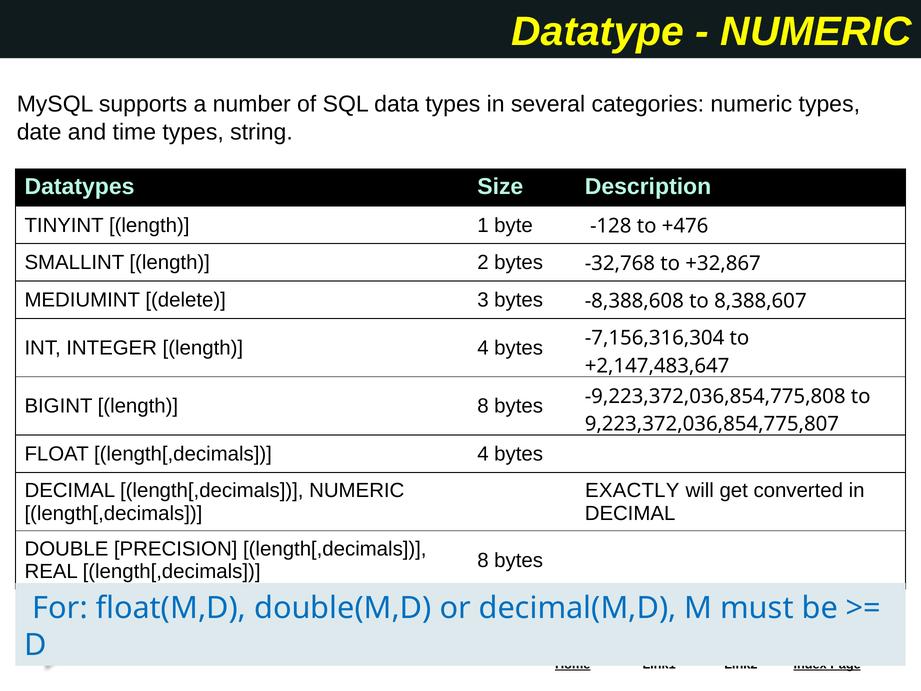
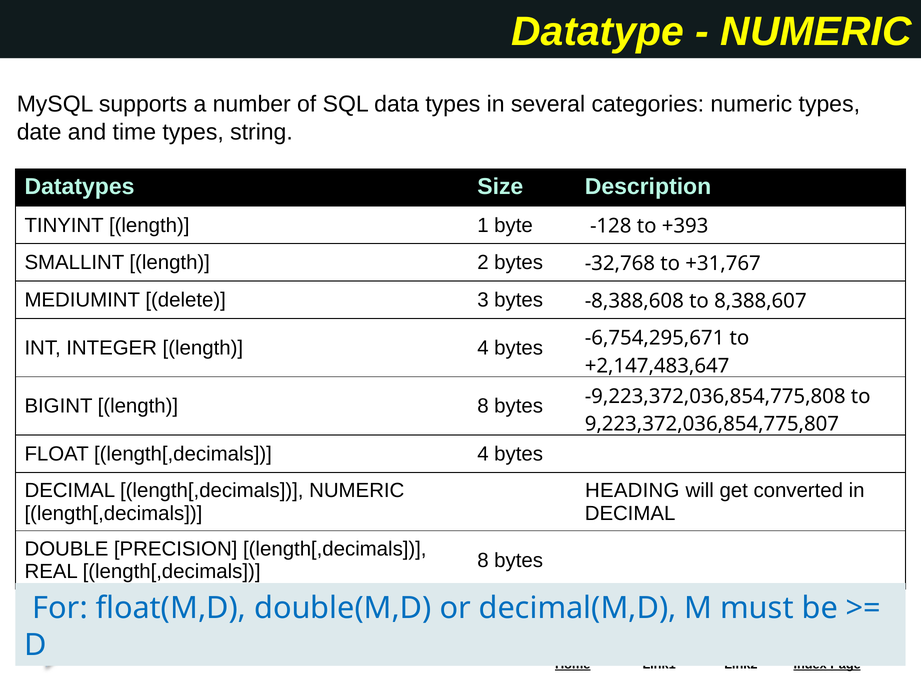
+476: +476 -> +393
+32,867: +32,867 -> +31,767
-7,156,316,304: -7,156,316,304 -> -6,754,295,671
EXACTLY: EXACTLY -> HEADING
